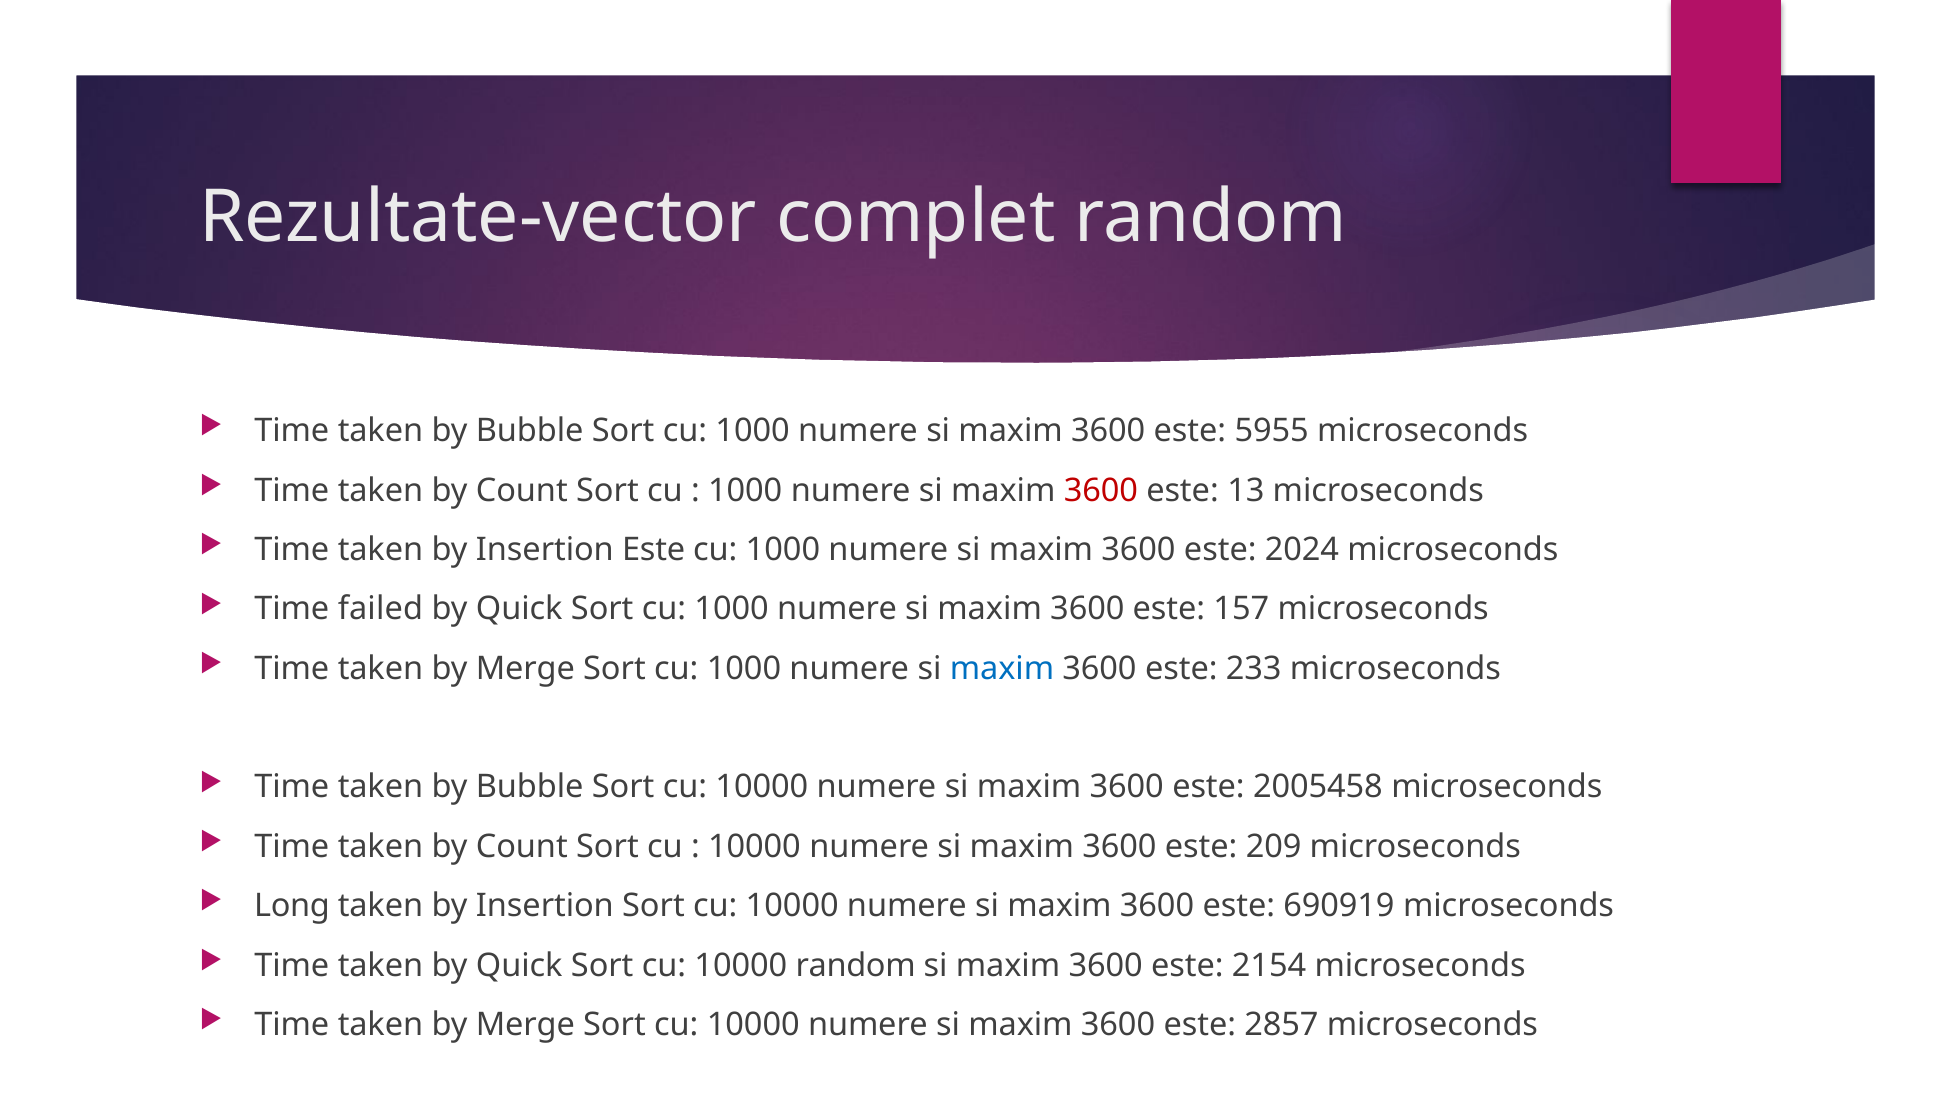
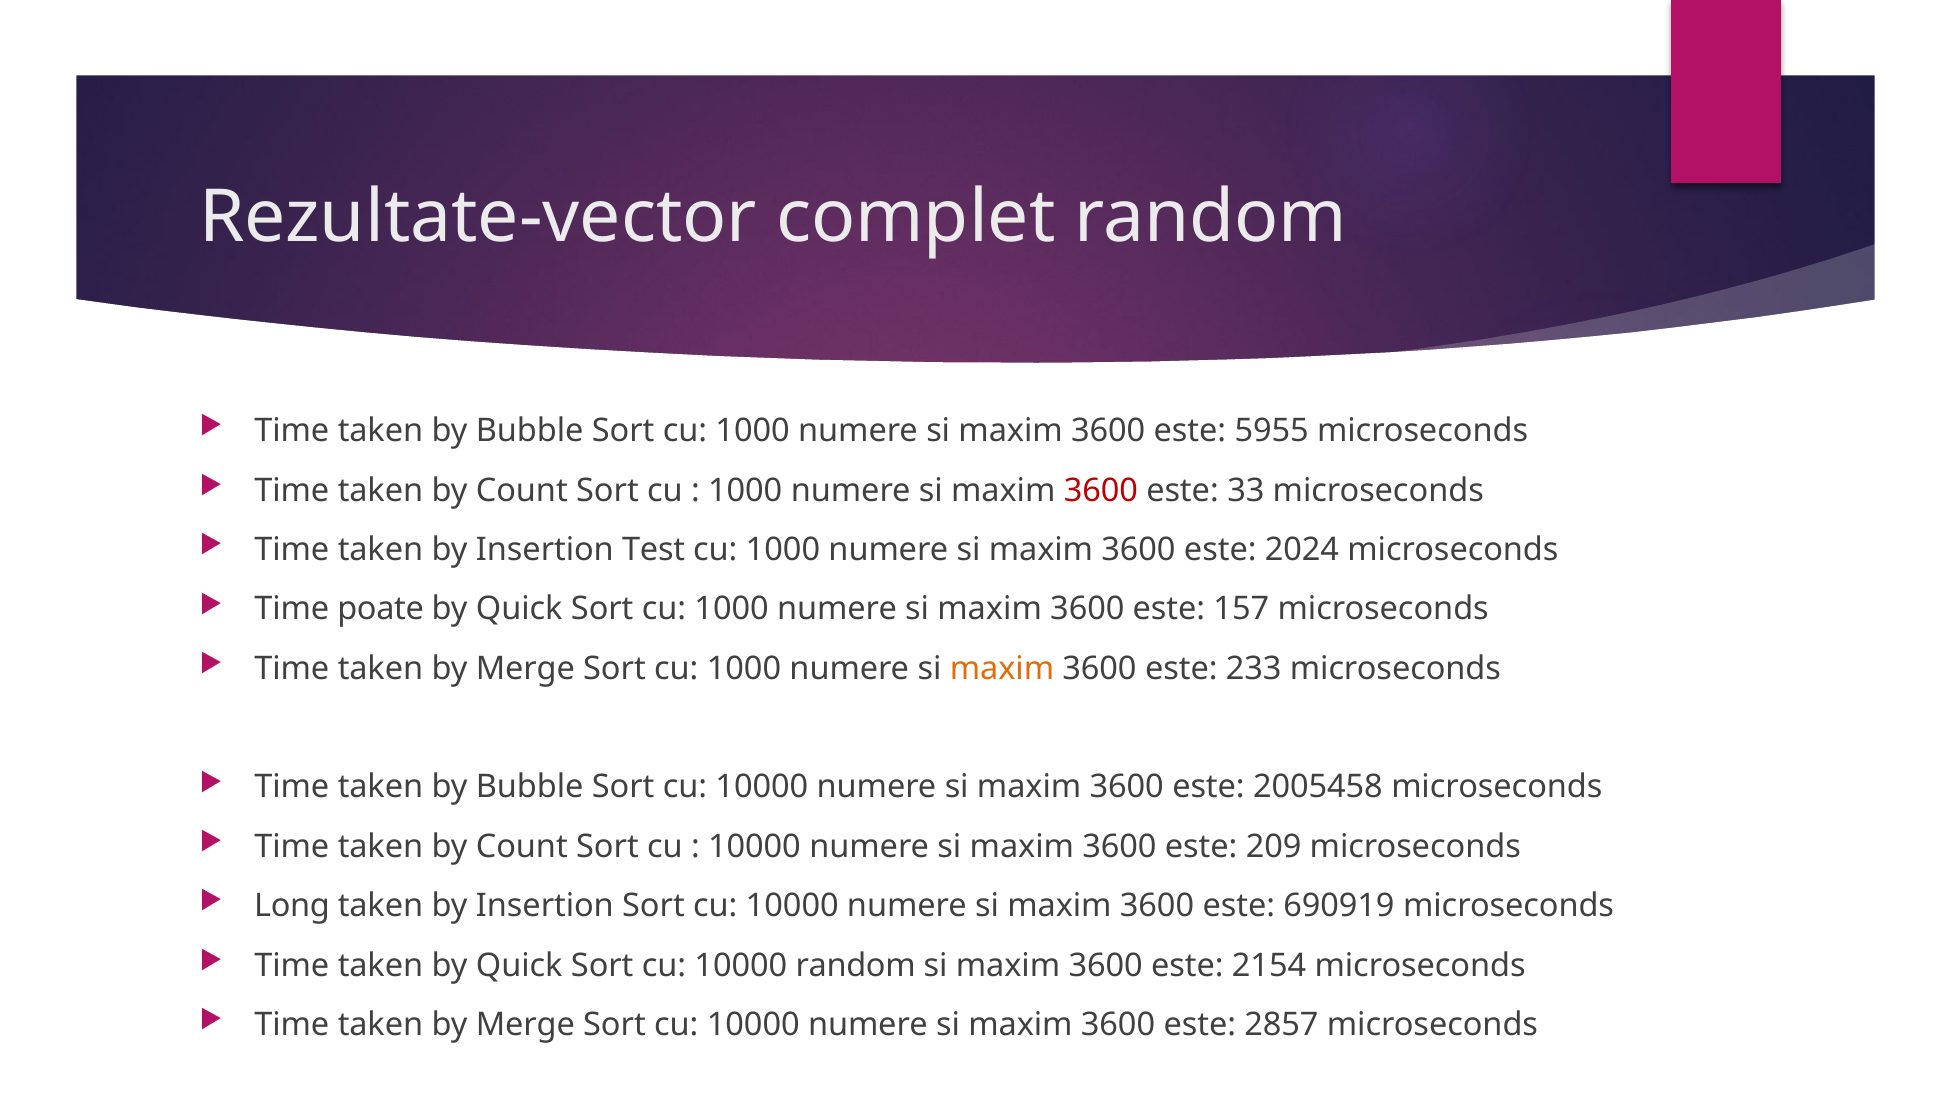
13: 13 -> 33
Insertion Este: Este -> Test
failed: failed -> poate
maxim at (1002, 668) colour: blue -> orange
